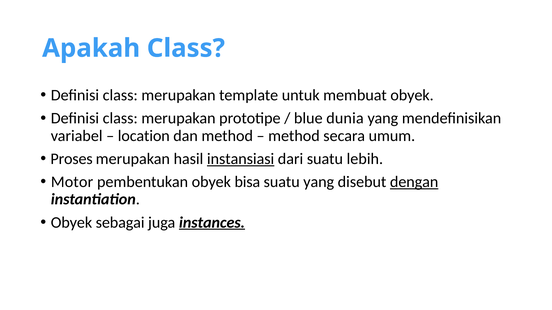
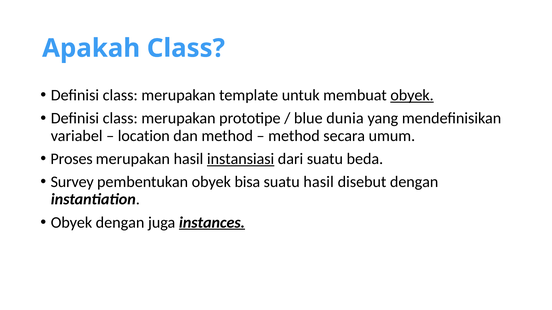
obyek at (412, 95) underline: none -> present
lebih: lebih -> beda
Motor: Motor -> Survey
suatu yang: yang -> hasil
dengan at (414, 182) underline: present -> none
Obyek sebagai: sebagai -> dengan
